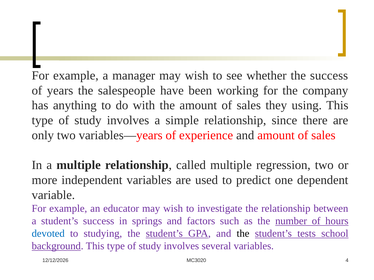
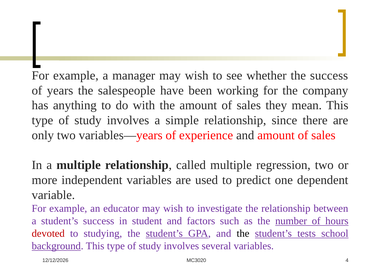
using: using -> mean
springs: springs -> student
devoted colour: blue -> red
